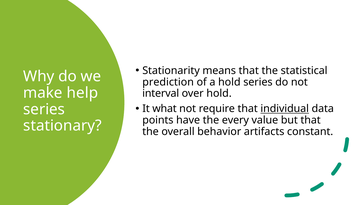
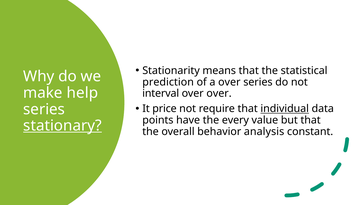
a hold: hold -> over
over hold: hold -> over
what: what -> price
stationary underline: none -> present
artifacts: artifacts -> analysis
